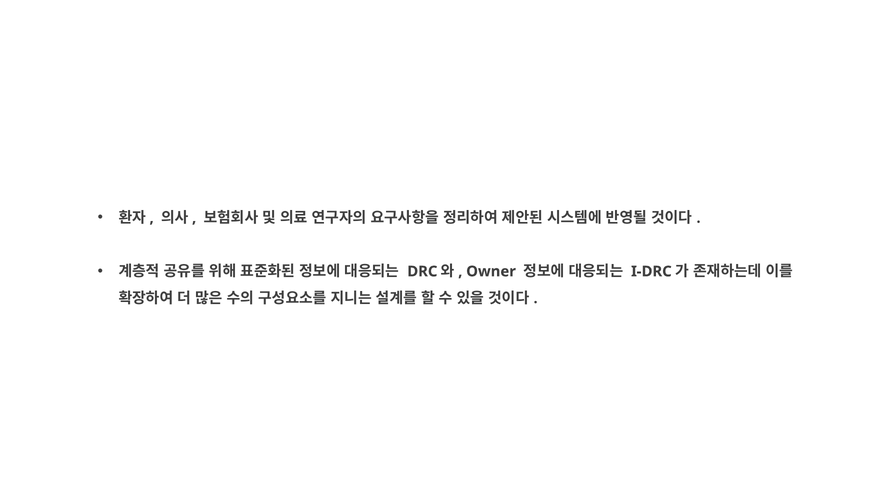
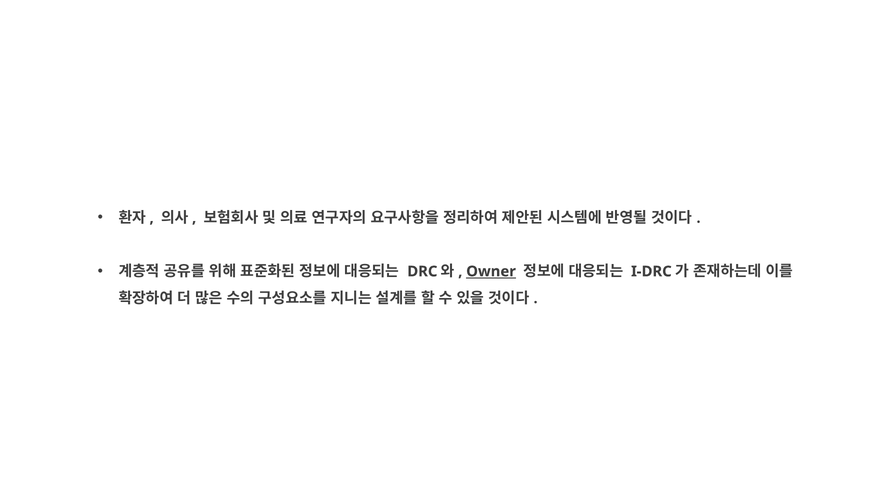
Owner underline: none -> present
